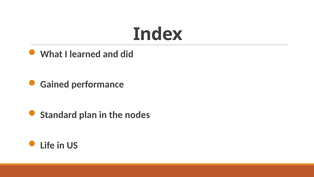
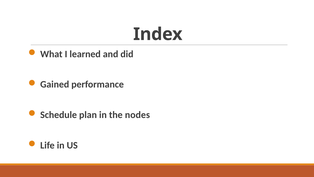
Standard: Standard -> Schedule
